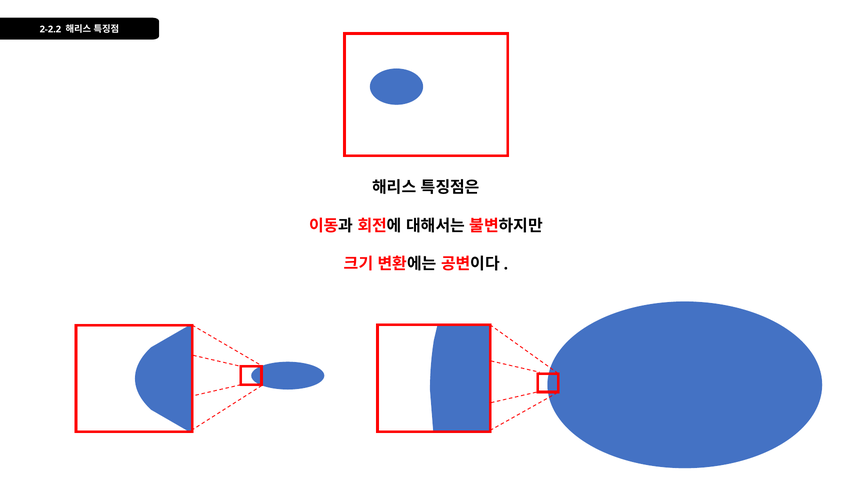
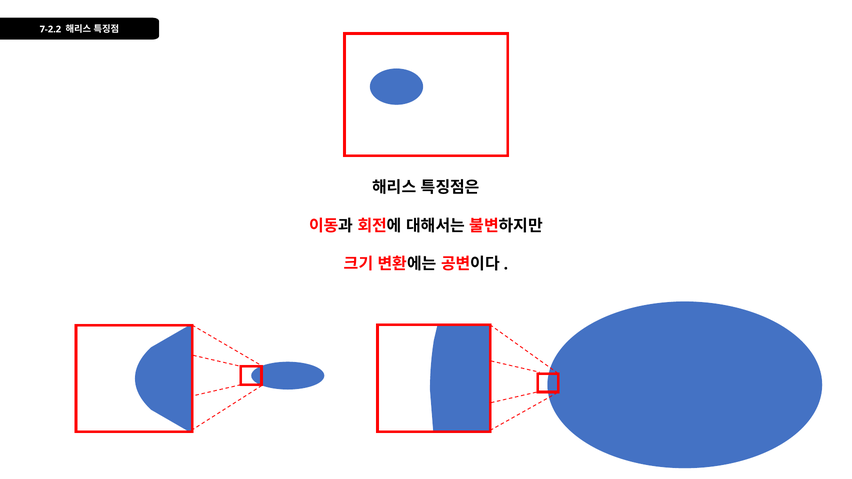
2-2.2: 2-2.2 -> 7-2.2
